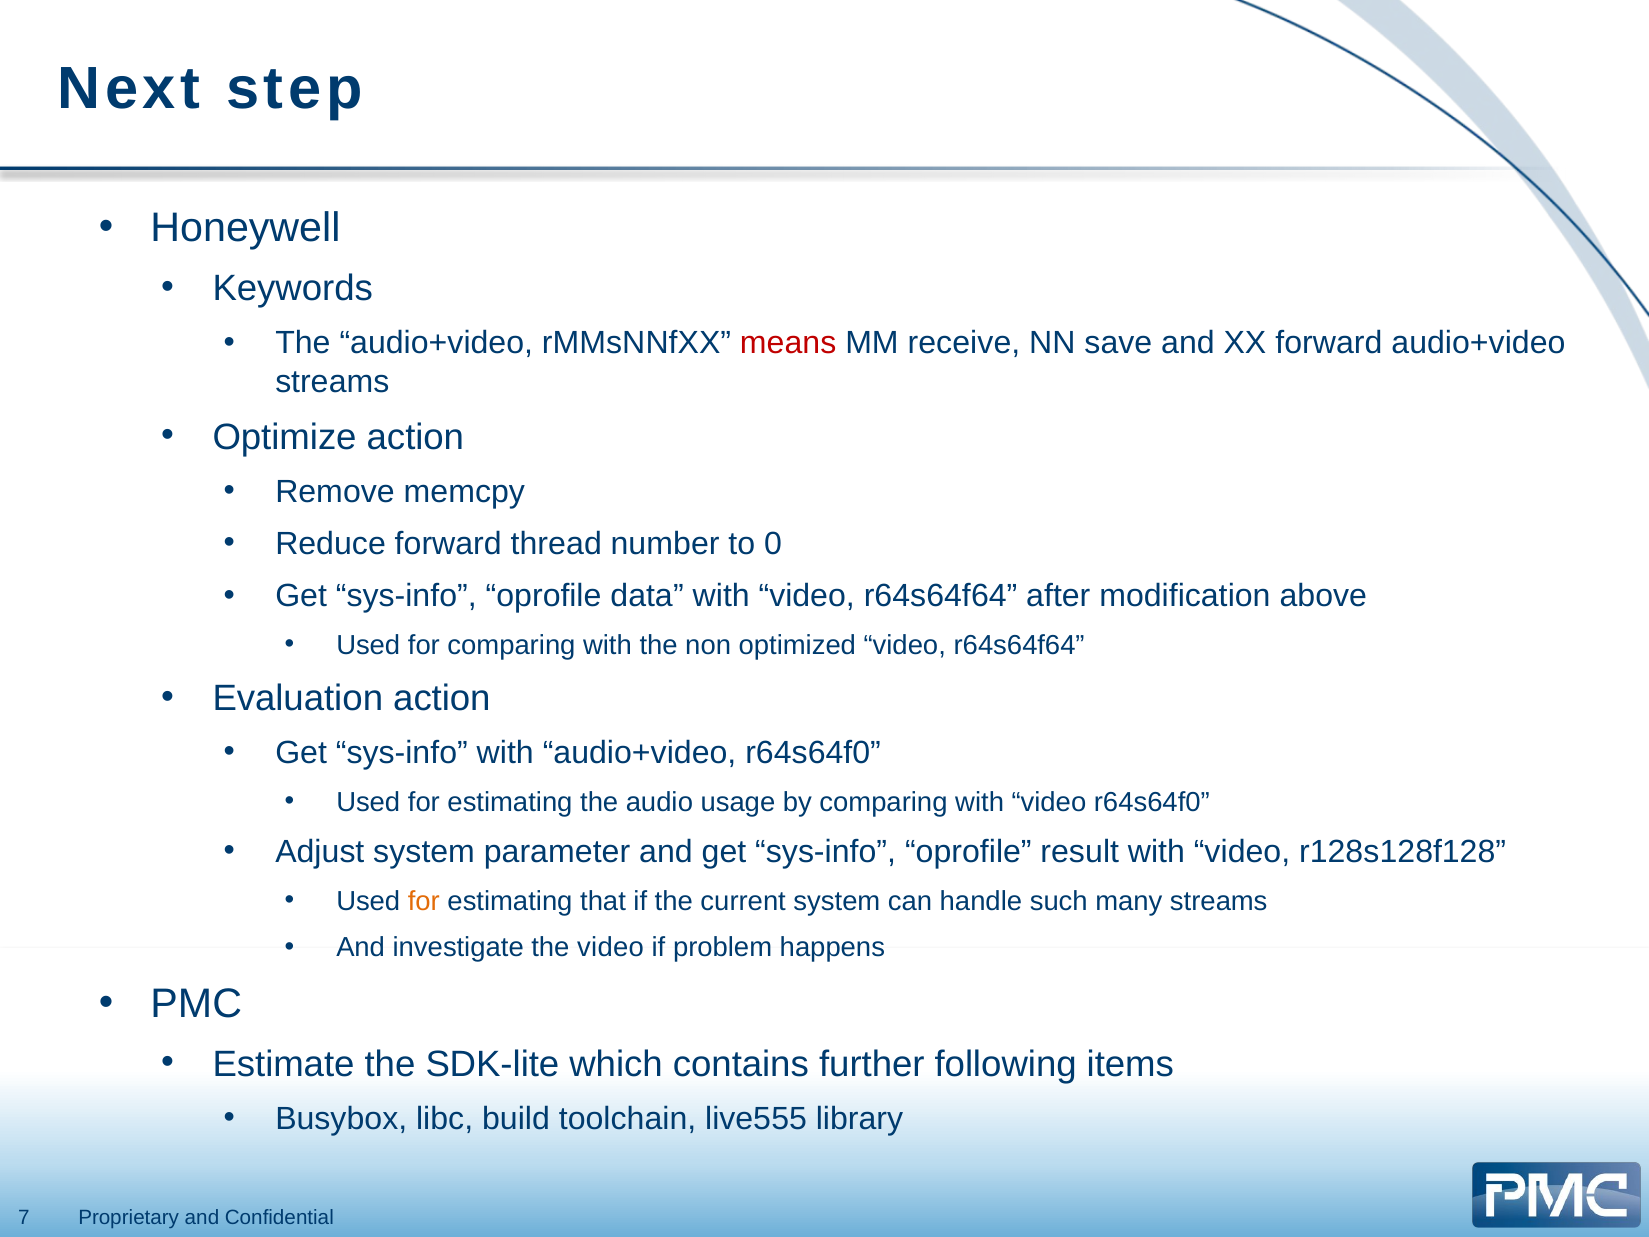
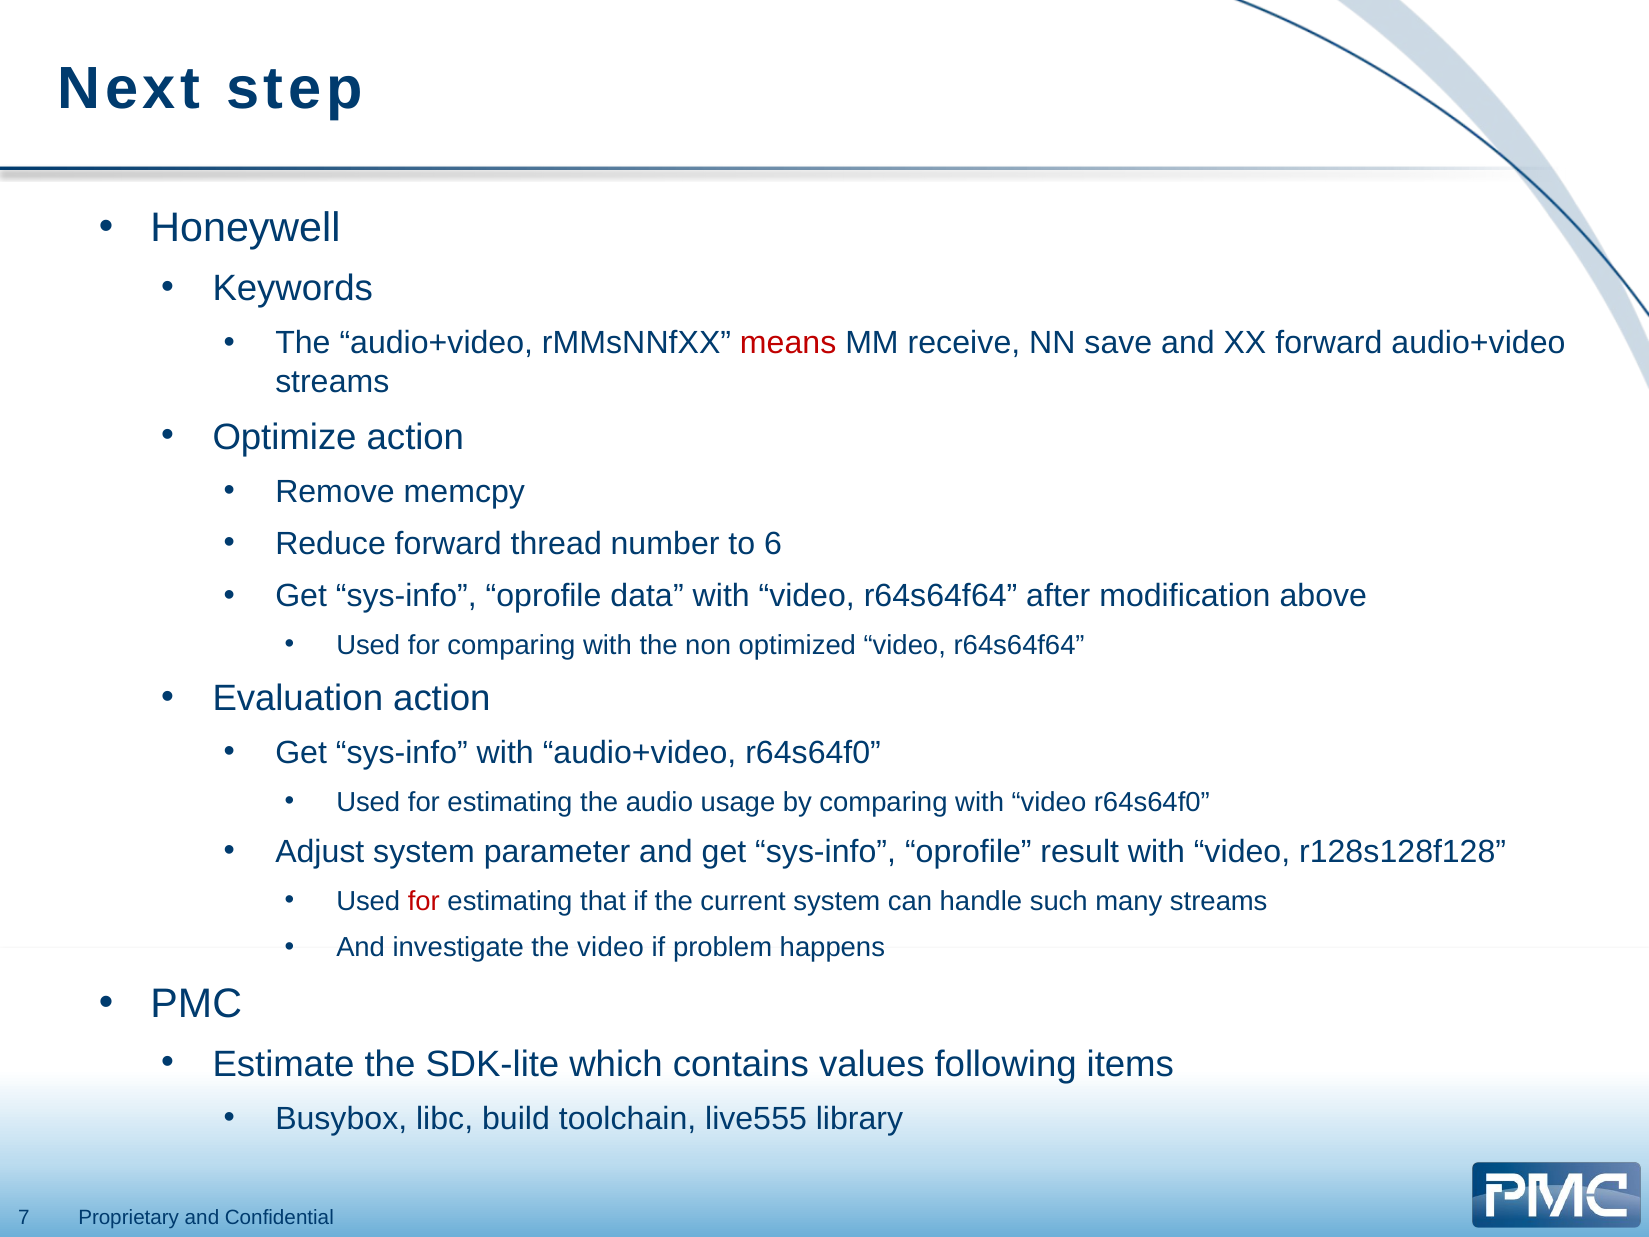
0: 0 -> 6
for at (424, 901) colour: orange -> red
further: further -> values
